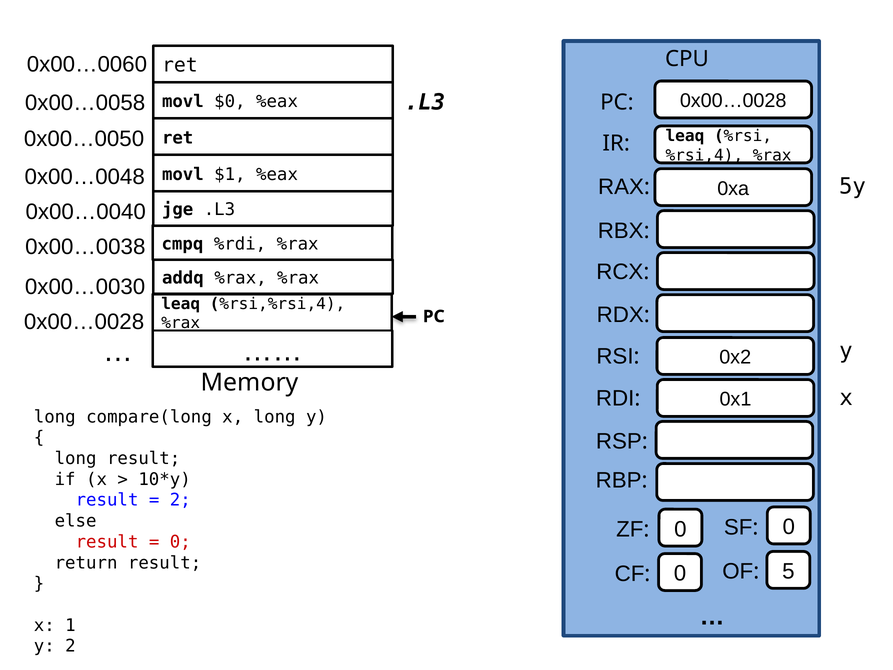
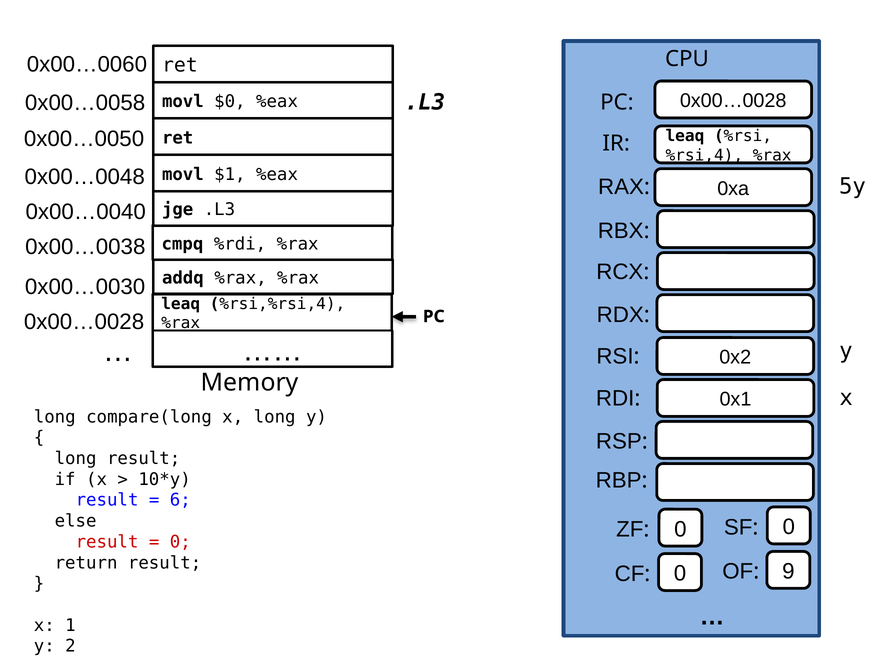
2 at (180, 500): 2 -> 6
5: 5 -> 9
